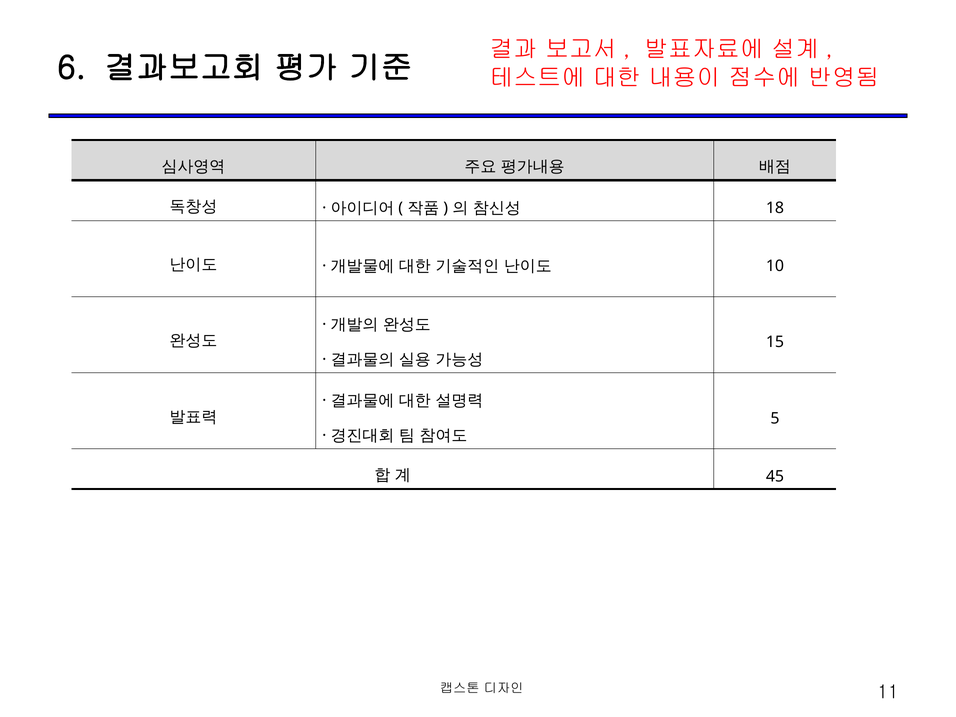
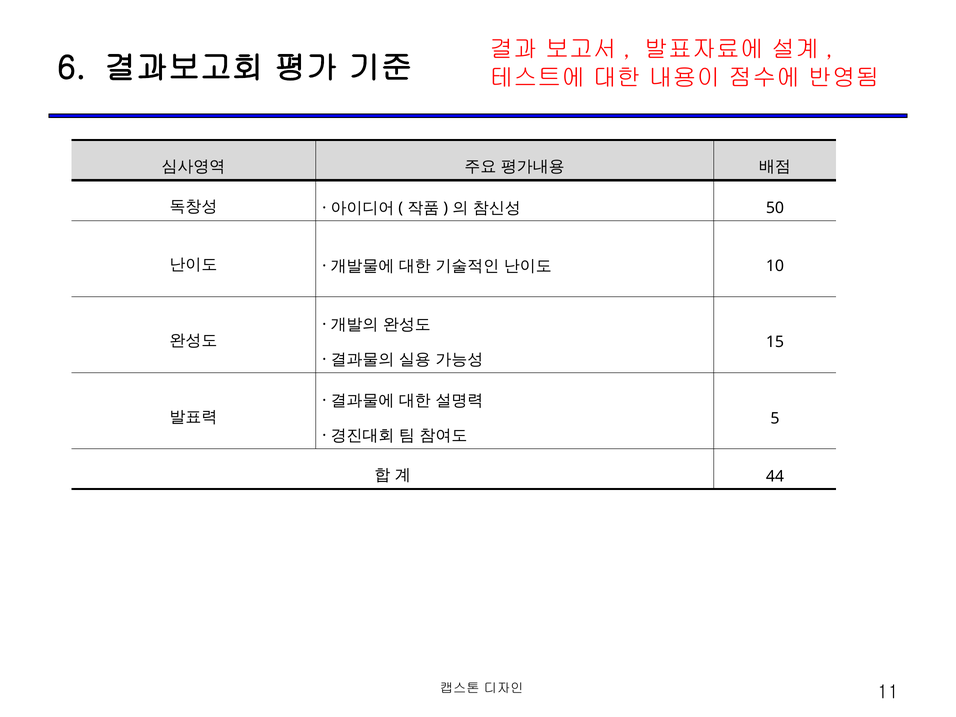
18: 18 -> 50
45: 45 -> 44
